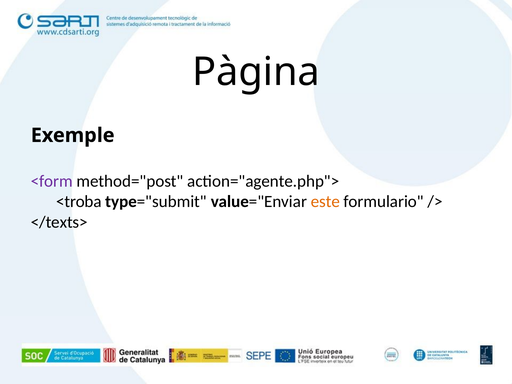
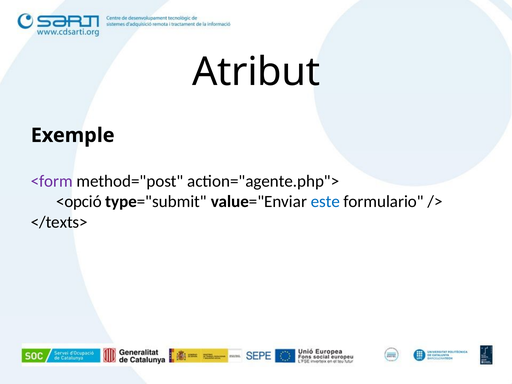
Pàgina: Pàgina -> Atribut
<troba: <troba -> <opció
este colour: orange -> blue
